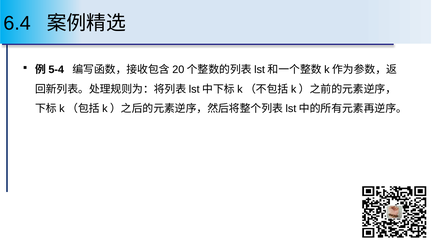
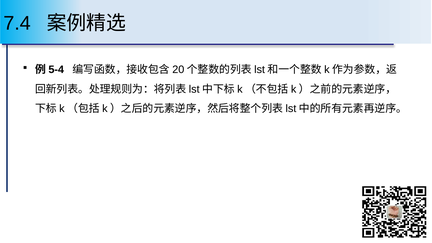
6.4: 6.4 -> 7.4
